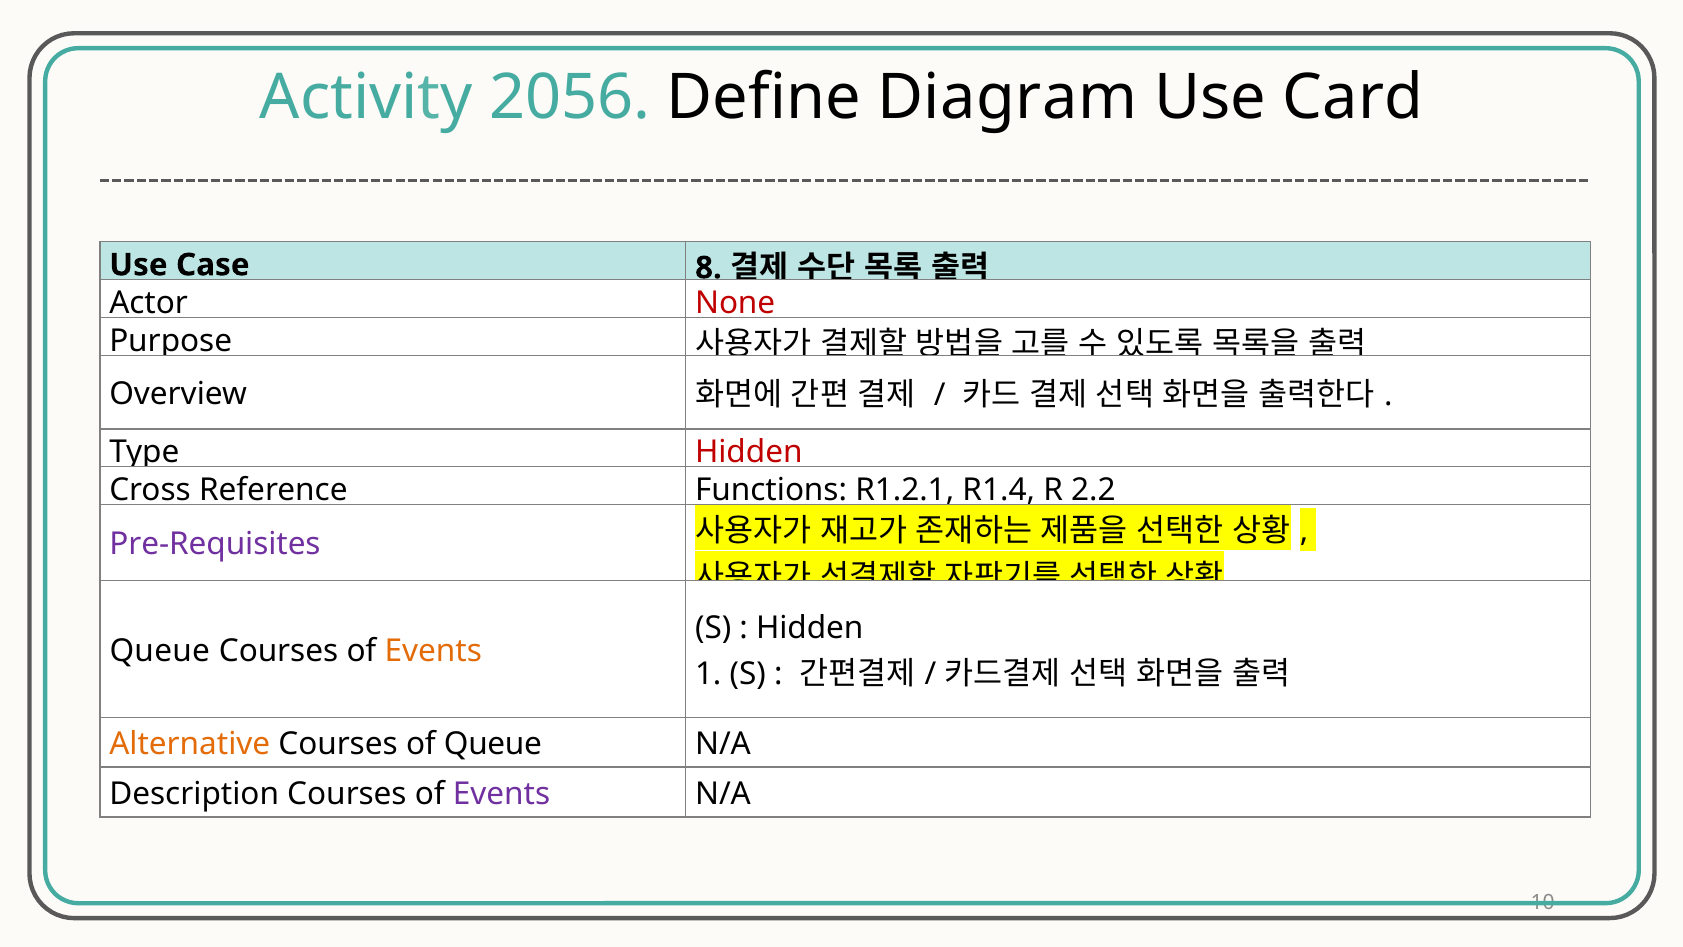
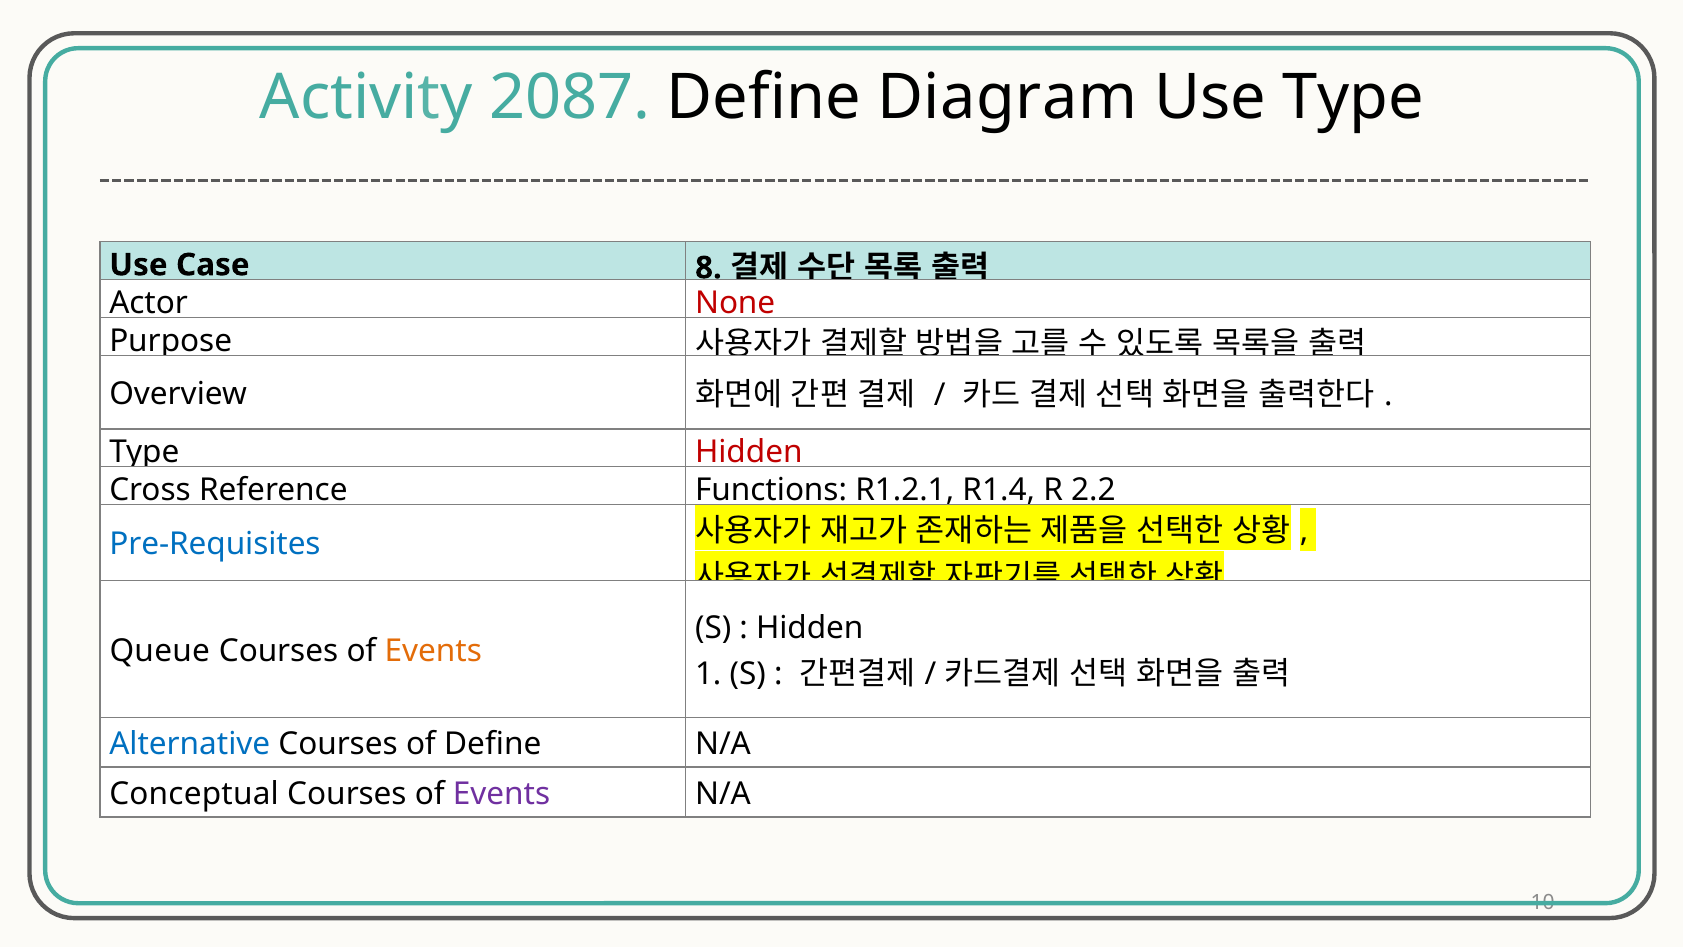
2056: 2056 -> 2087
Use Card: Card -> Type
Pre-Requisites colour: purple -> blue
Alternative colour: orange -> blue
of Queue: Queue -> Define
Description: Description -> Conceptual
